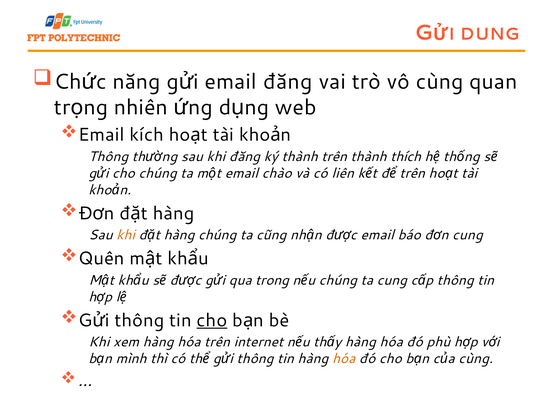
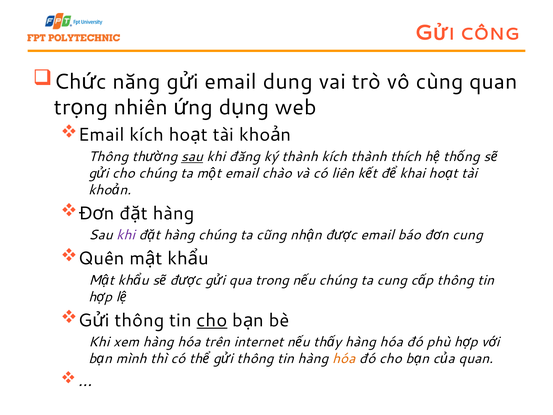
DUNG: DUNG -> CÔNG
email đăng: đăng -> dung
sau at (192, 157) underline: none -> present
thành trên: trên -> kích
trên at (412, 173): trên -> khai
khi at (126, 235) colour: orange -> purple
cùng at (476, 358): cùng -> quan
